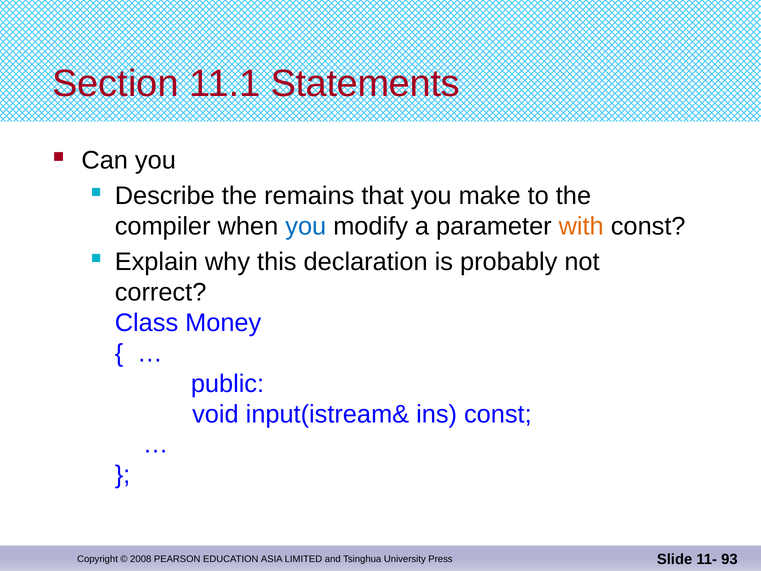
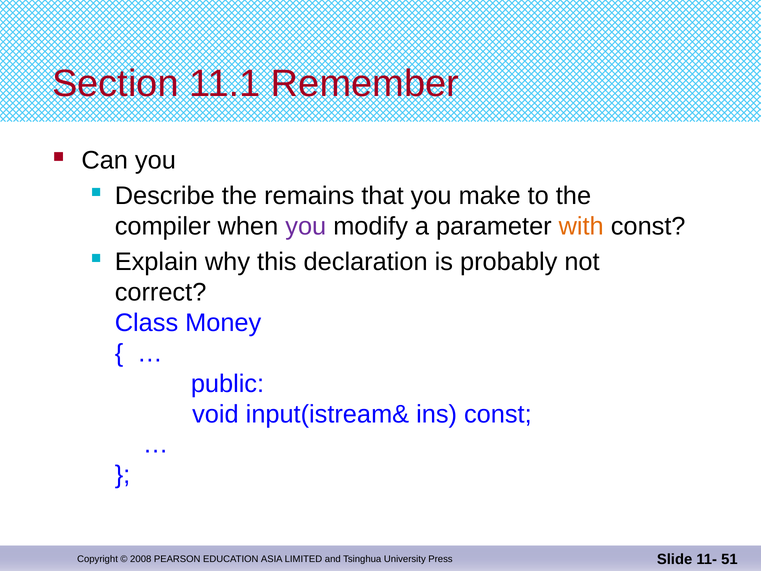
Statements: Statements -> Remember
you at (306, 226) colour: blue -> purple
93: 93 -> 51
